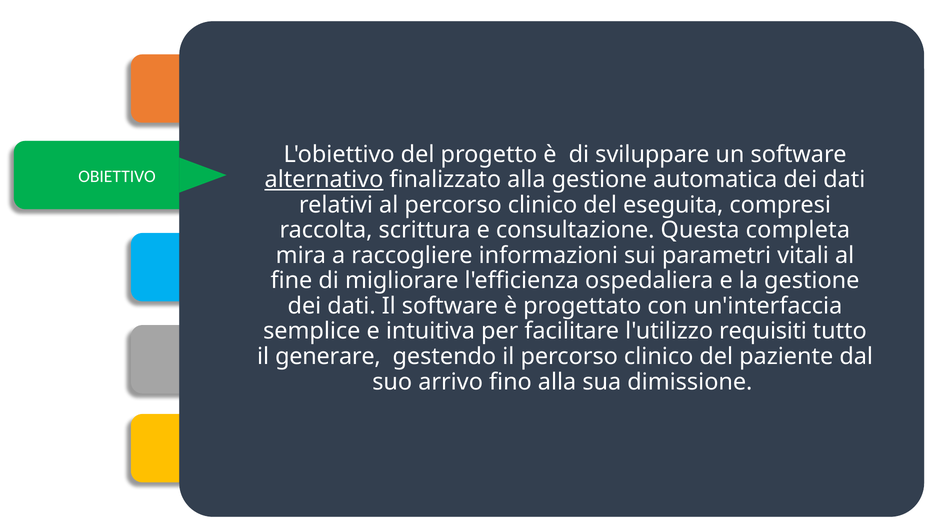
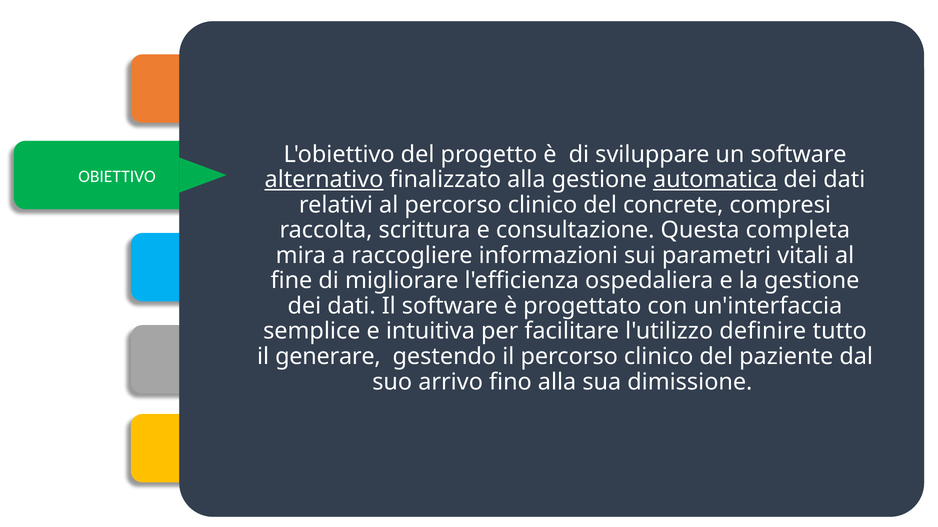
automatica underline: none -> present
eseguita: eseguita -> concrete
requisiti: requisiti -> definire
